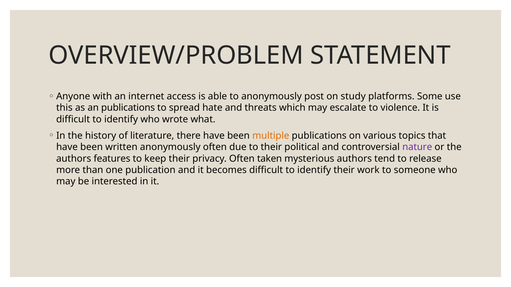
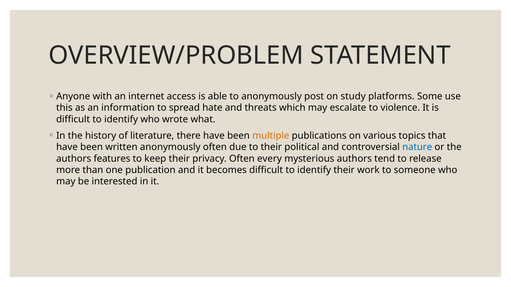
an publications: publications -> information
nature colour: purple -> blue
taken: taken -> every
